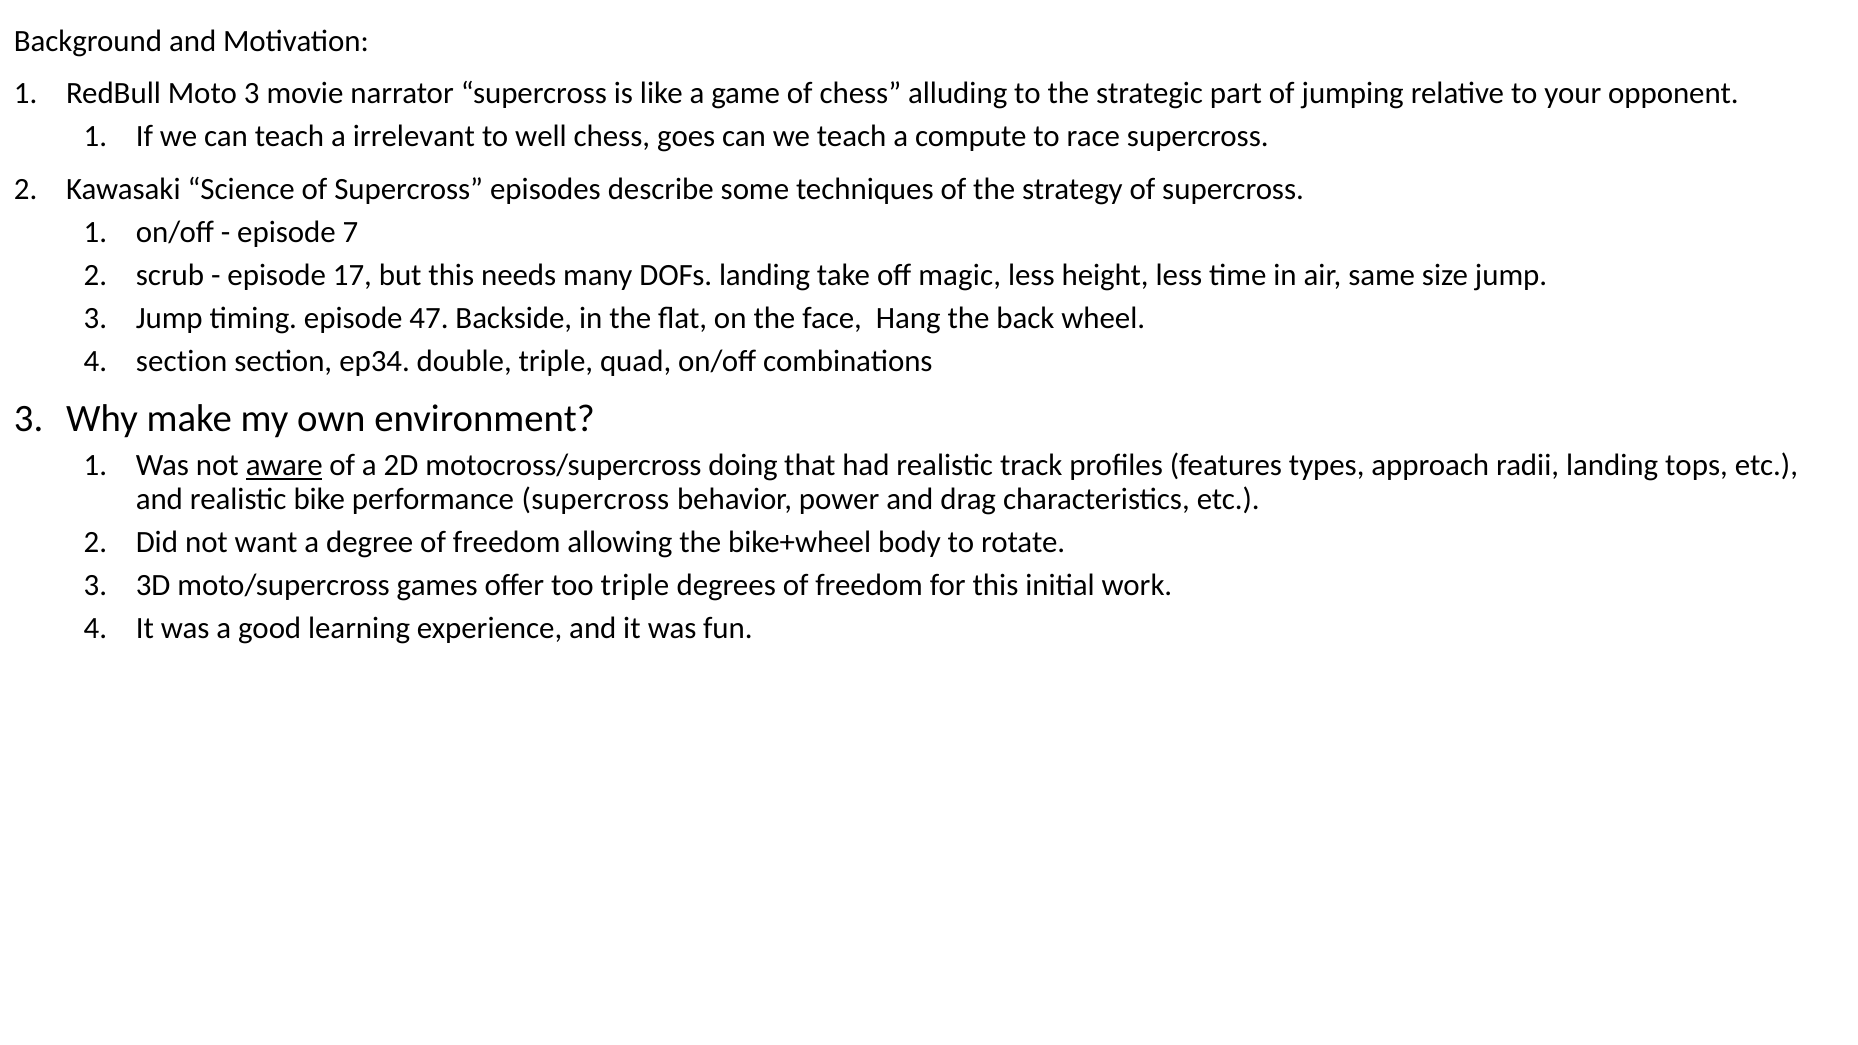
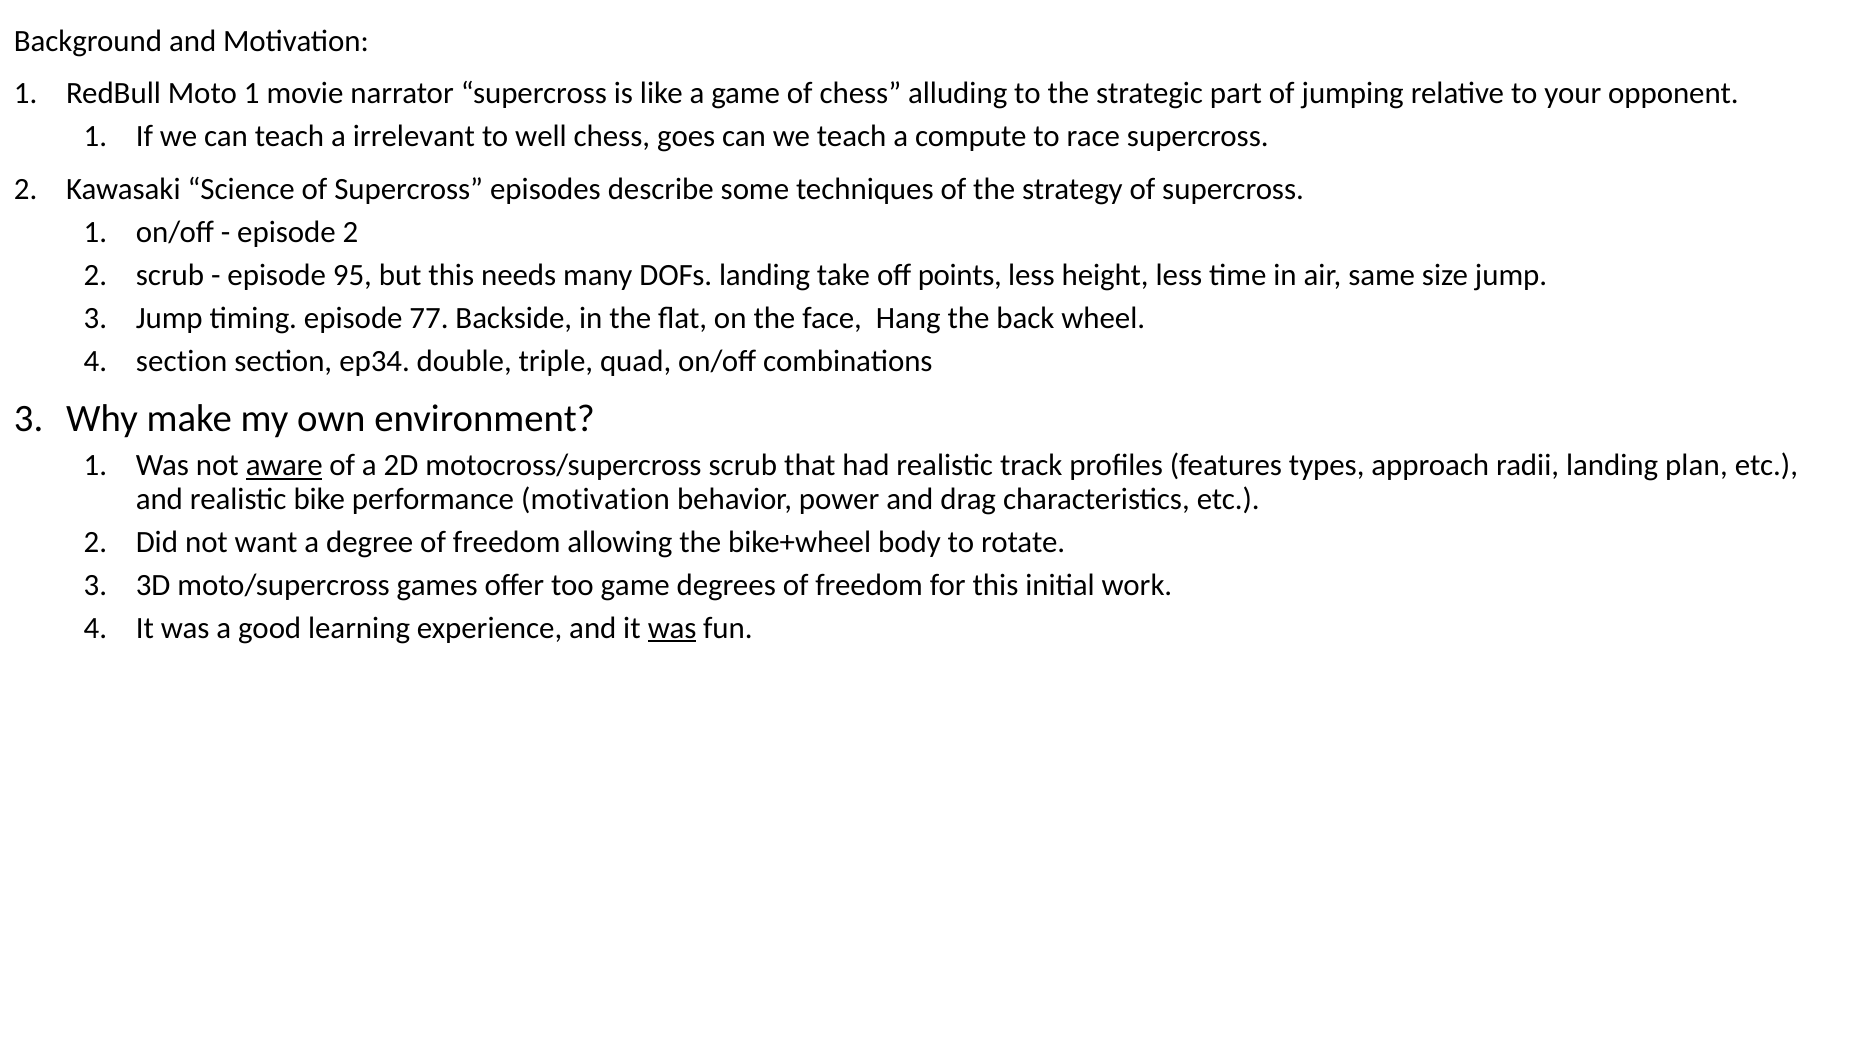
Moto 3: 3 -> 1
episode 7: 7 -> 2
17: 17 -> 95
magic: magic -> points
47: 47 -> 77
motocross/supercross doing: doing -> scrub
tops: tops -> plan
performance supercross: supercross -> motivation
too triple: triple -> game
was at (672, 628) underline: none -> present
